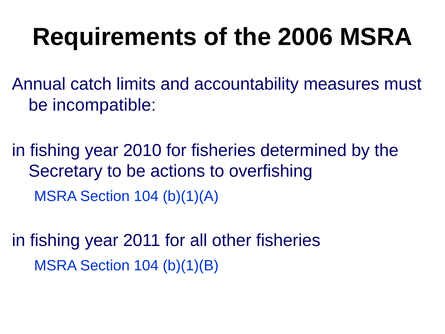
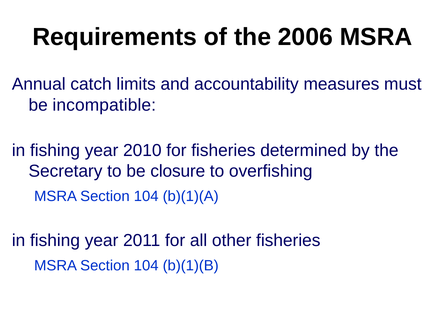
actions: actions -> closure
